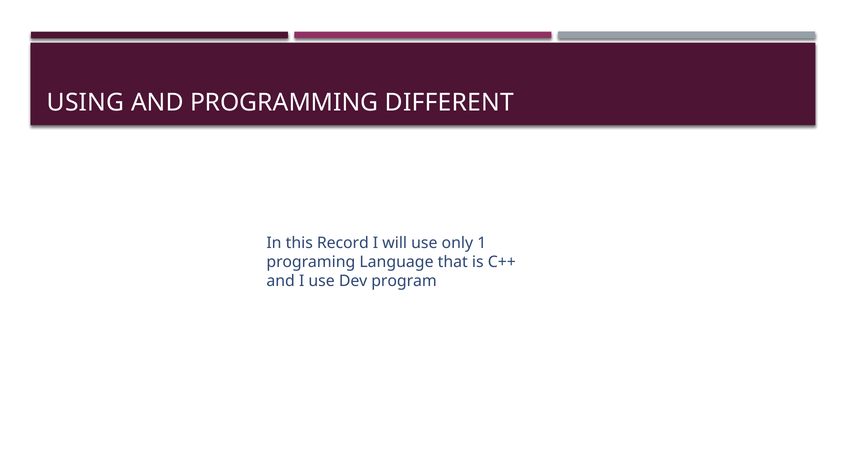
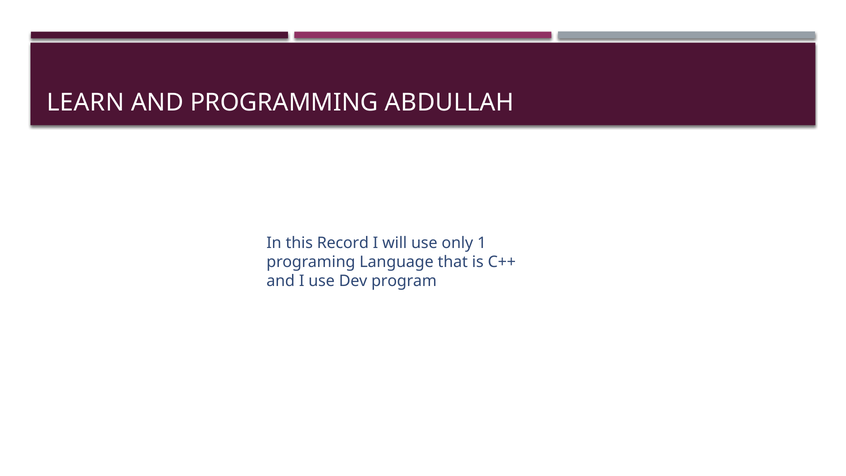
USING: USING -> LEARN
DIFFERENT: DIFFERENT -> ABDULLAH
